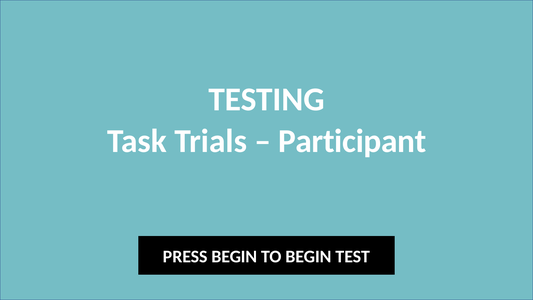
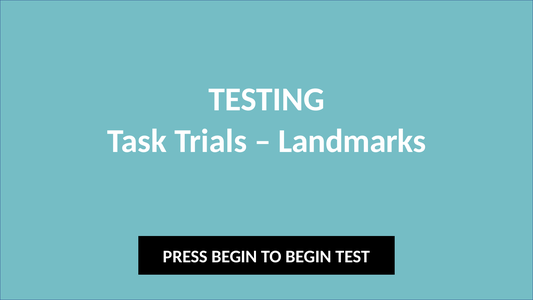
Participant: Participant -> Landmarks
